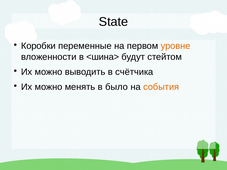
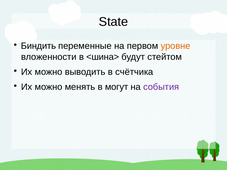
Коробки: Коробки -> Биндить
было: было -> могут
события colour: orange -> purple
